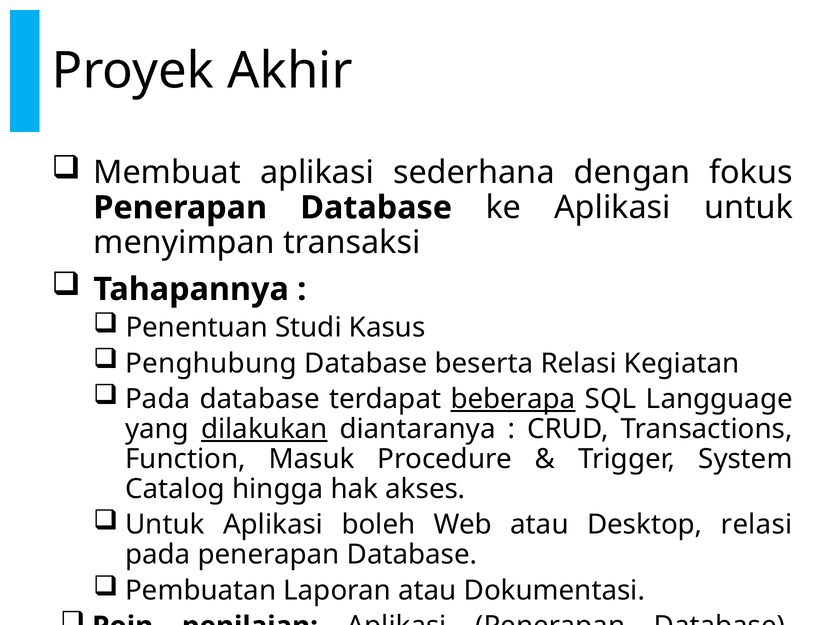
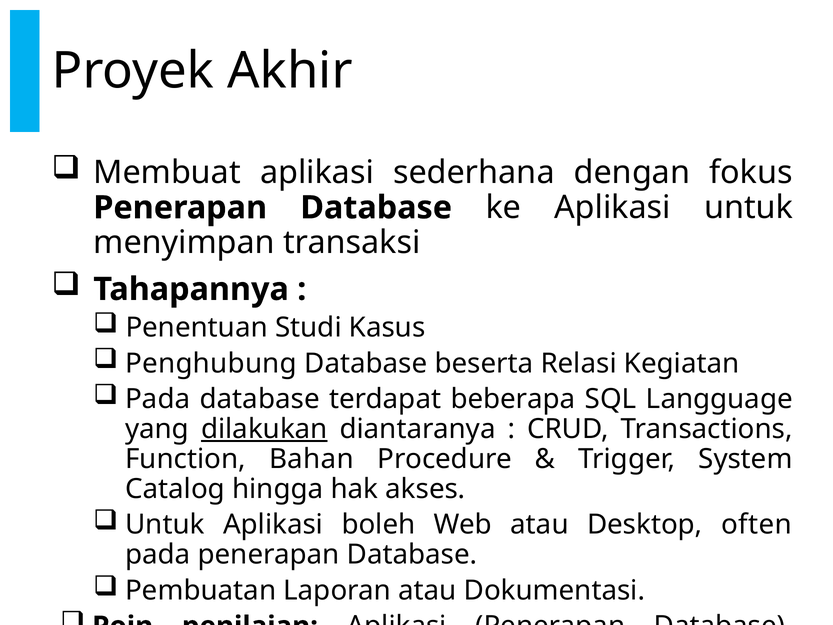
beberapa underline: present -> none
Masuk: Masuk -> Bahan
Desktop relasi: relasi -> often
